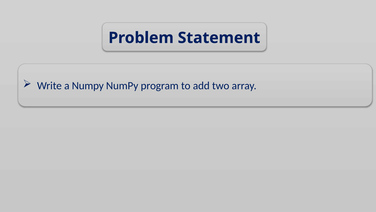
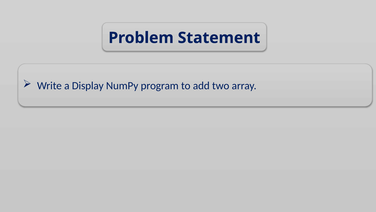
a Numpy: Numpy -> Display
